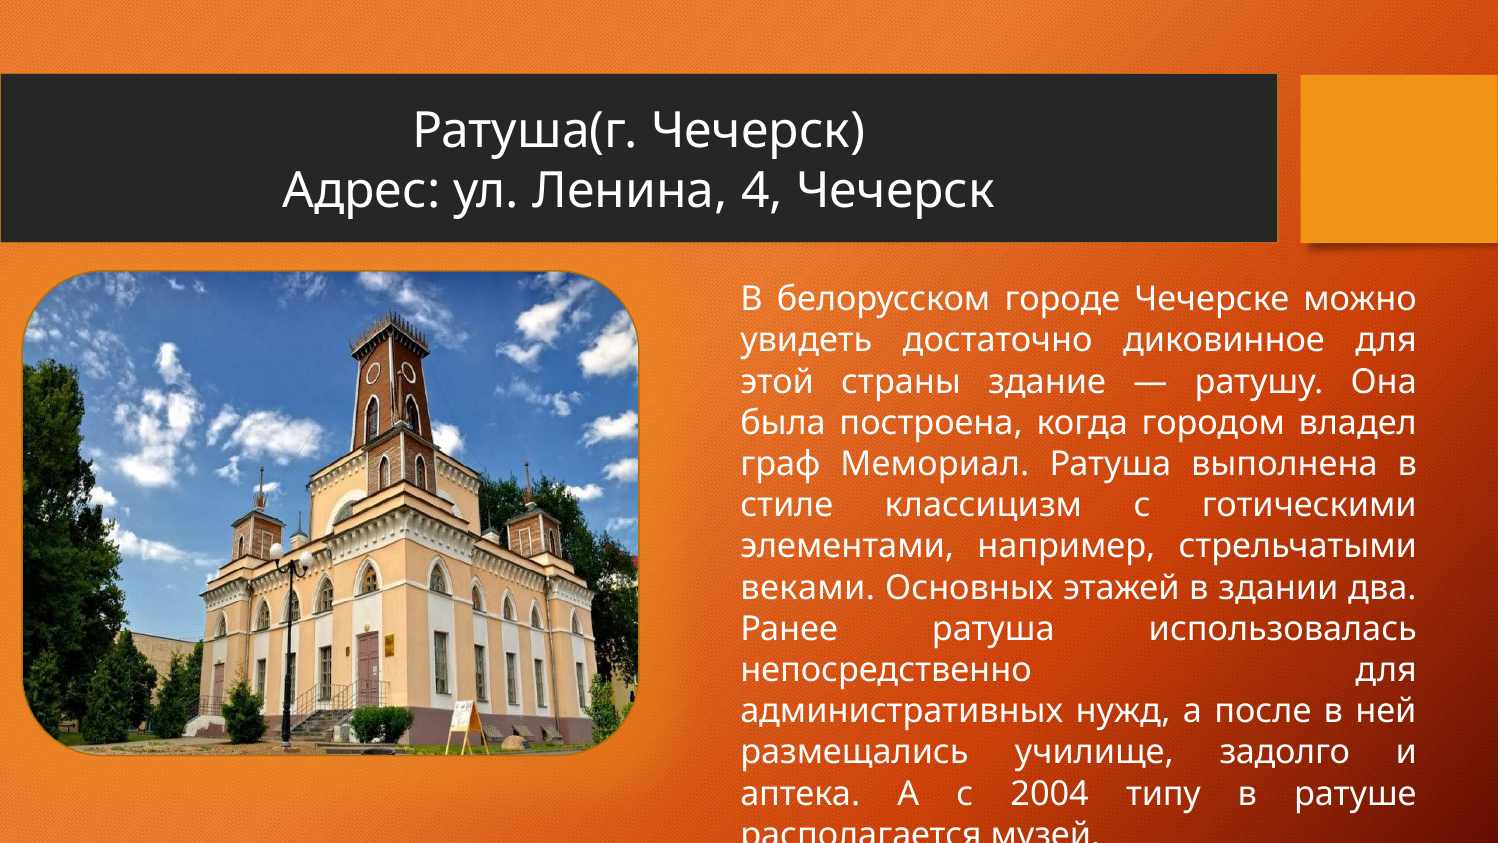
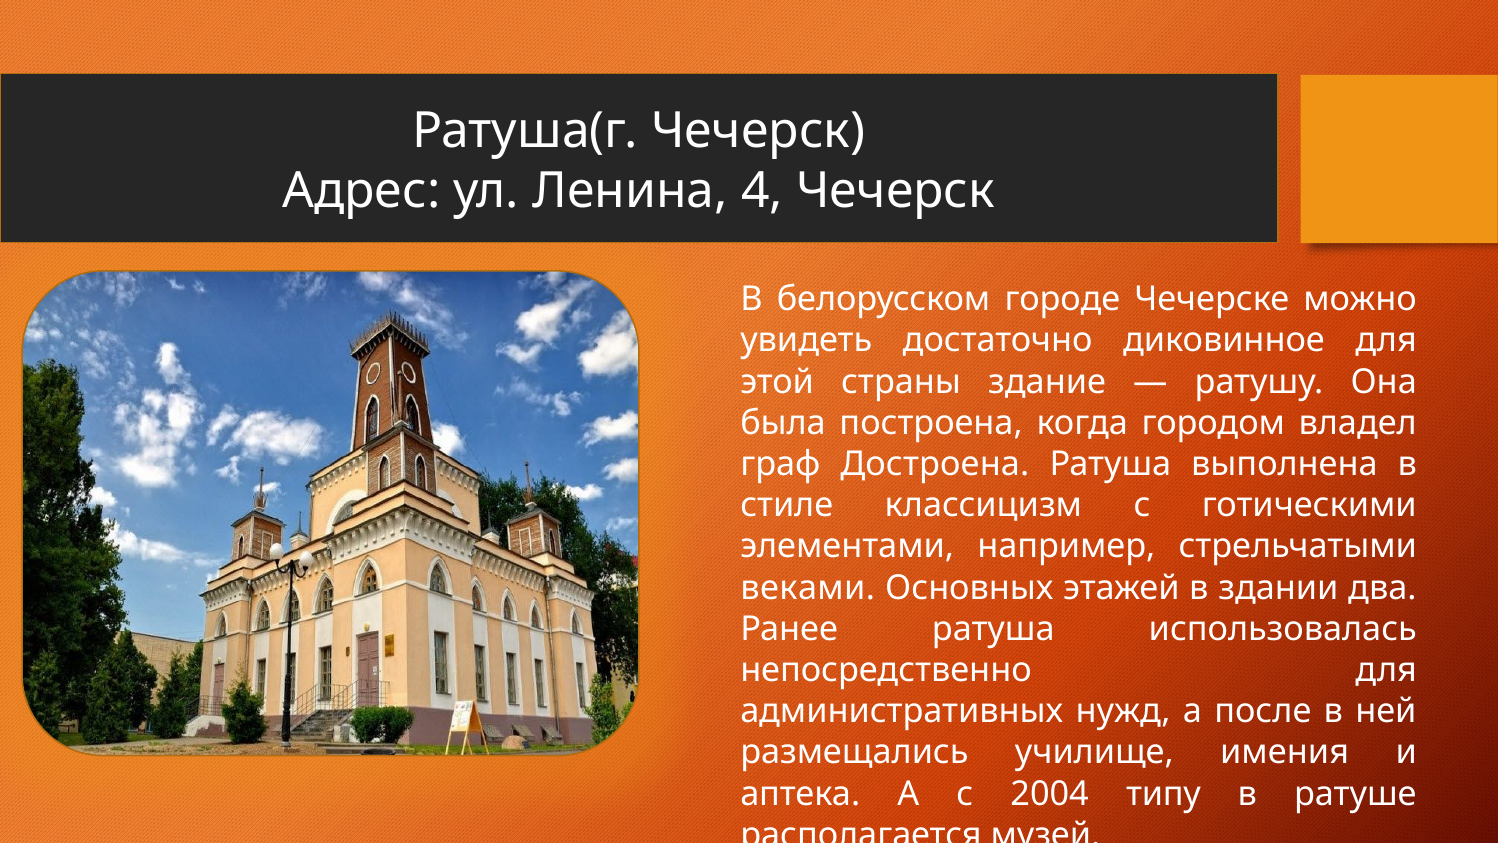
Мемориал: Мемориал -> Достроена
задолго: задолго -> имения
